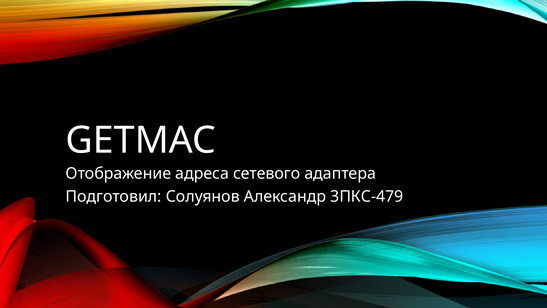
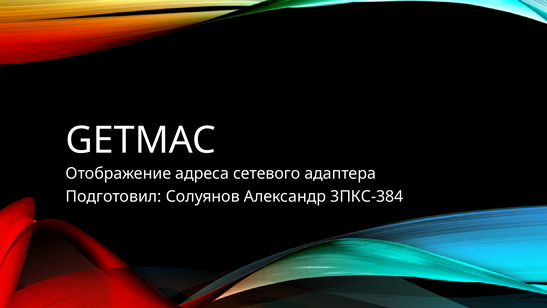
3ПКС-479: 3ПКС-479 -> 3ПКС-384
